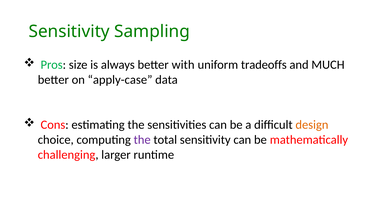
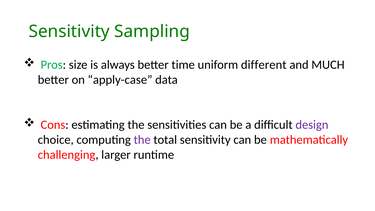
with: with -> time
tradeoffs: tradeoffs -> different
design colour: orange -> purple
